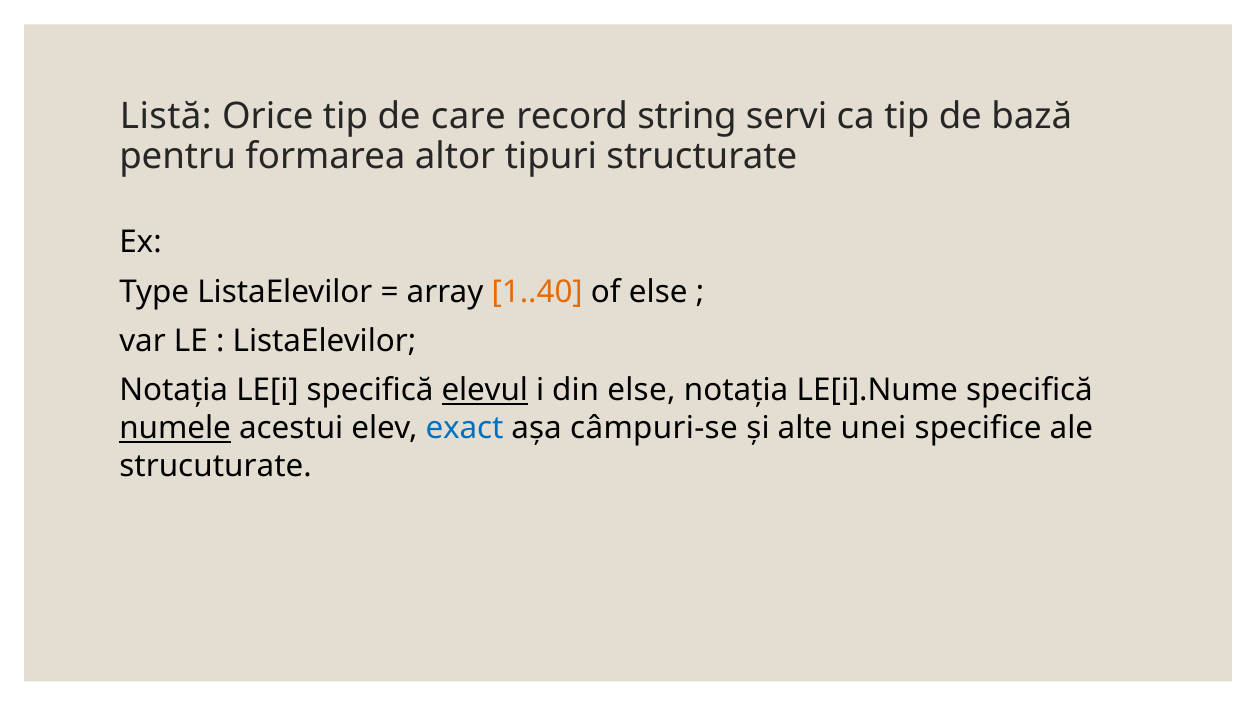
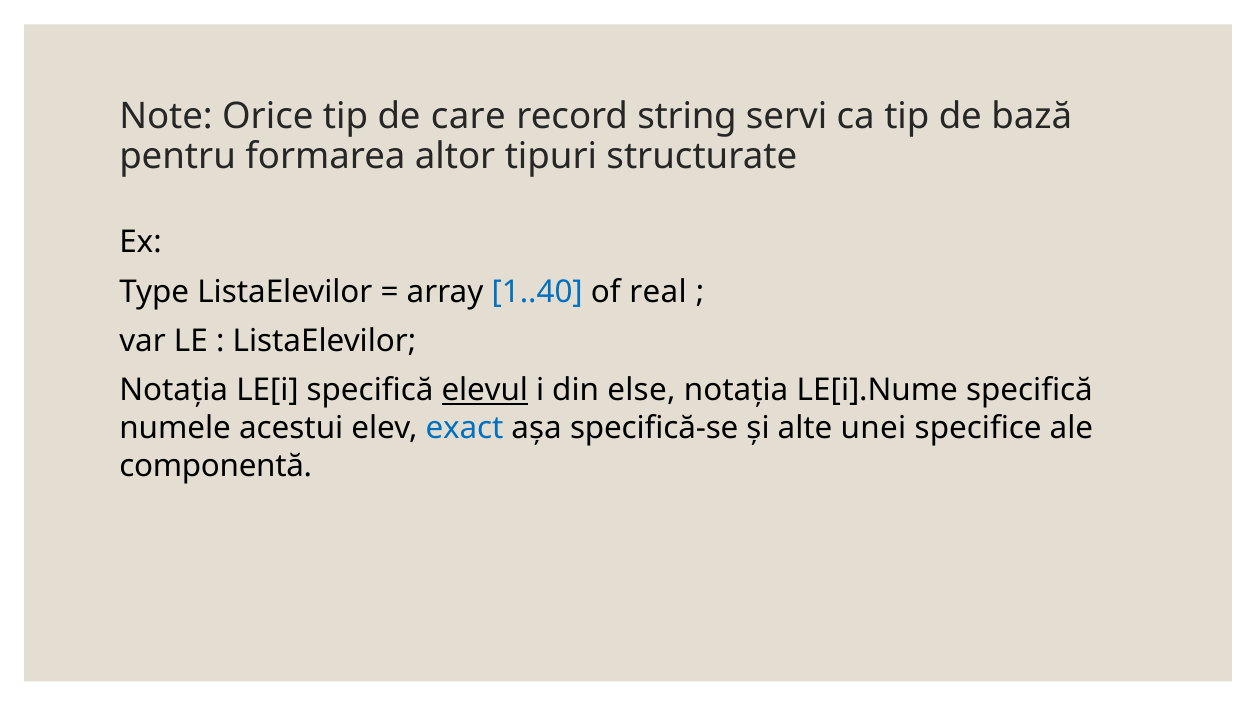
Listă: Listă -> Note
1..40 colour: orange -> blue
of else: else -> real
numele underline: present -> none
câmpuri-se: câmpuri-se -> specifică-se
strucuturate: strucuturate -> componentă
